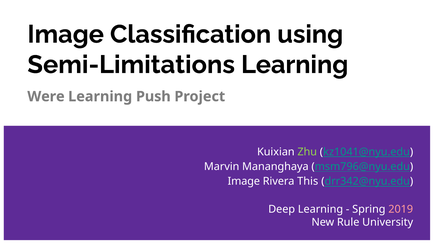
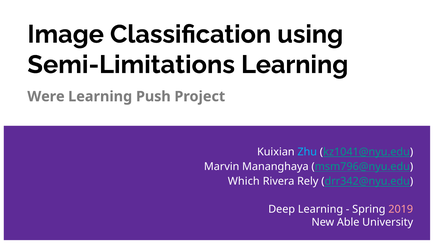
Zhu colour: light green -> light blue
Image at (244, 181): Image -> Which
This: This -> Rely
Rule: Rule -> Able
